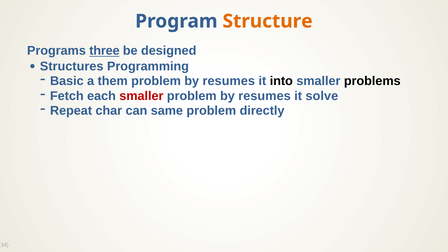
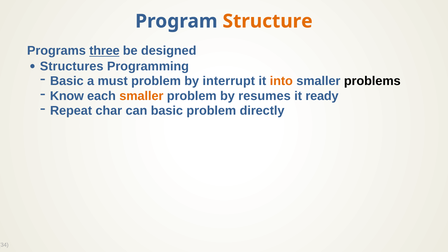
them: them -> must
resumes at (229, 81): resumes -> interrupt
into colour: black -> orange
Fetch: Fetch -> Know
smaller at (141, 96) colour: red -> orange
solve: solve -> ready
can same: same -> basic
